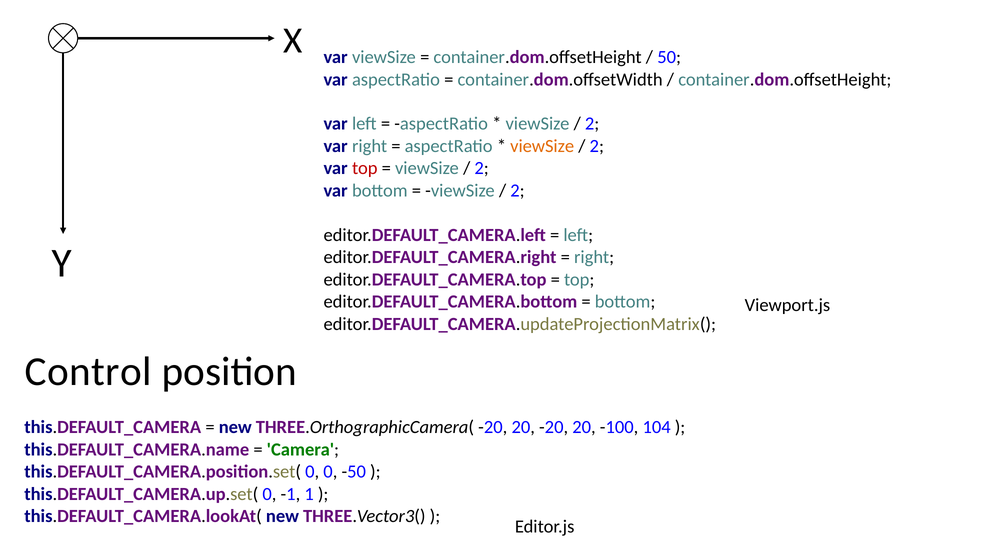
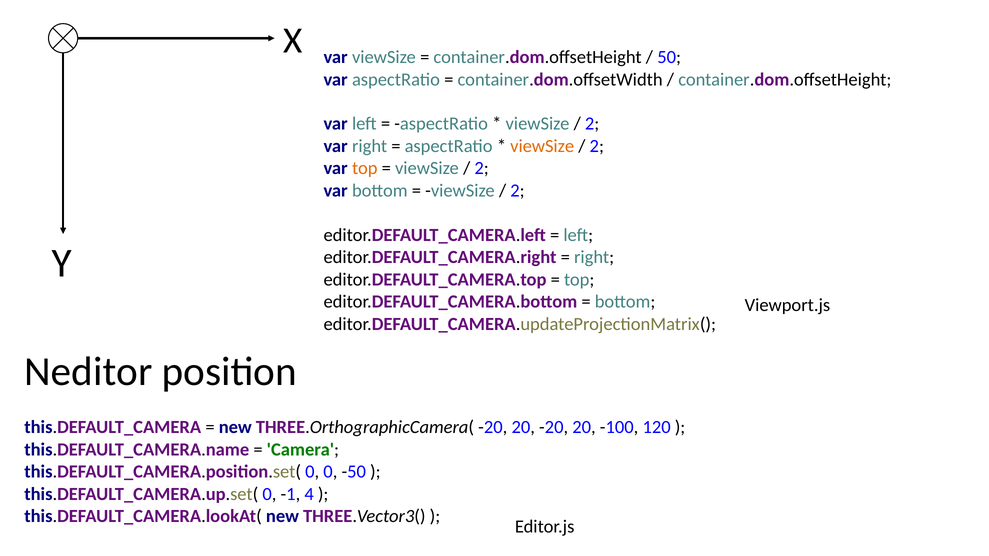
top at (365, 168) colour: red -> orange
Control: Control -> Neditor
104: 104 -> 120
1: 1 -> 4
